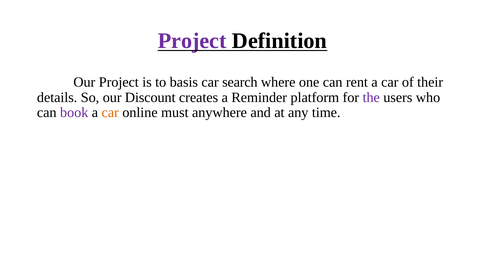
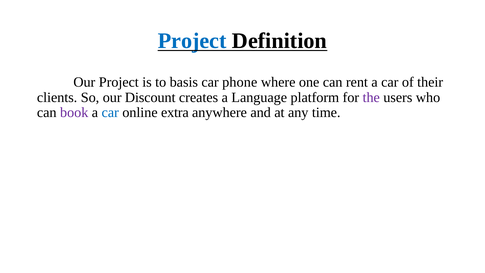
Project at (192, 41) colour: purple -> blue
search: search -> phone
details: details -> clients
Reminder: Reminder -> Language
car at (110, 113) colour: orange -> blue
must: must -> extra
